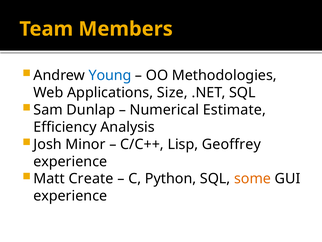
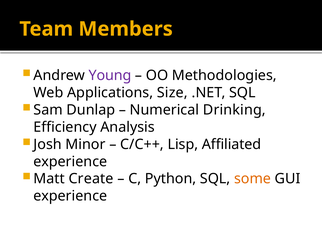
Young colour: blue -> purple
Estimate: Estimate -> Drinking
Geoffrey: Geoffrey -> Affiliated
